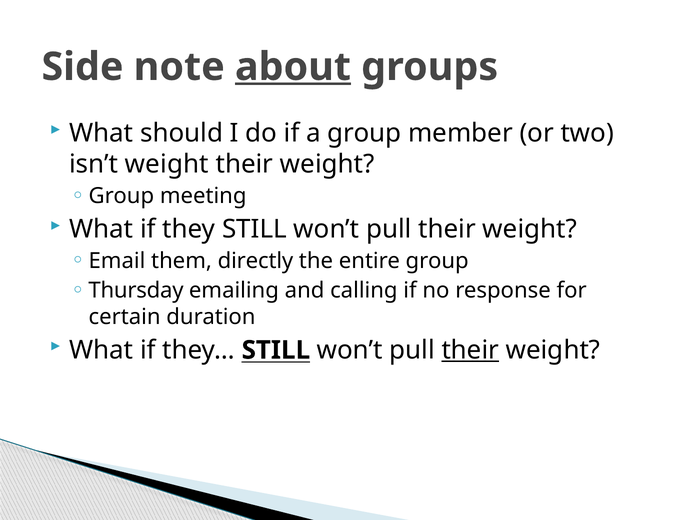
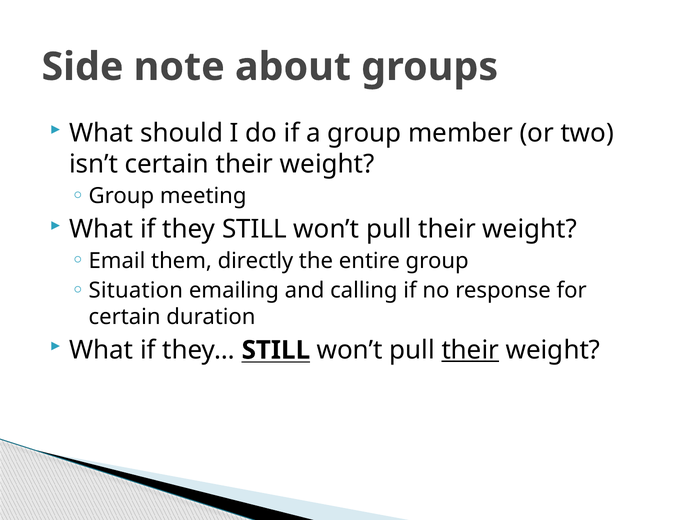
about underline: present -> none
isn’t weight: weight -> certain
Thursday: Thursday -> Situation
